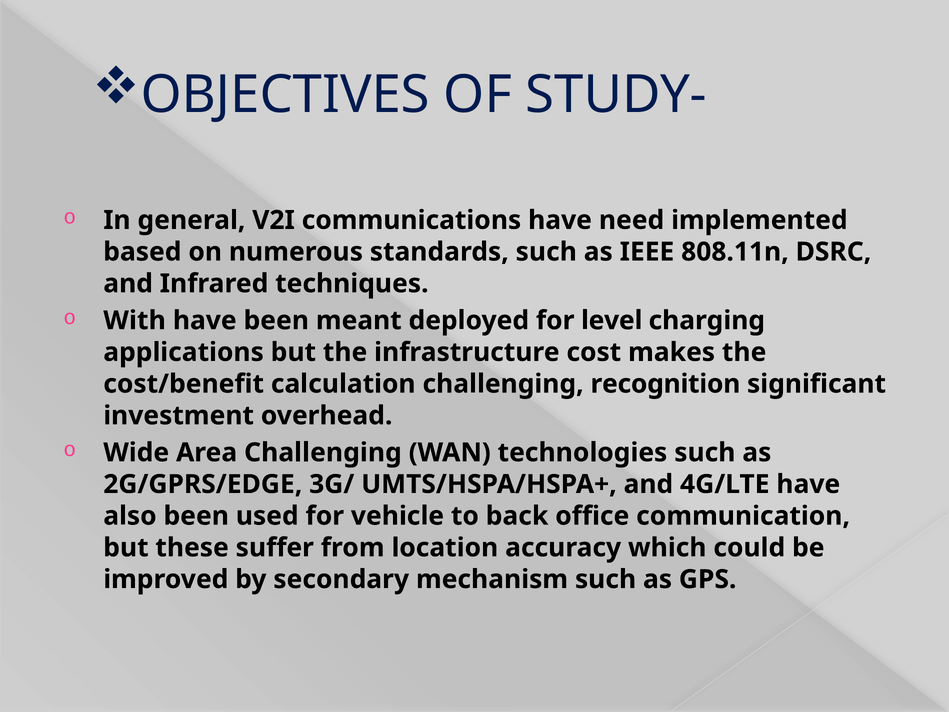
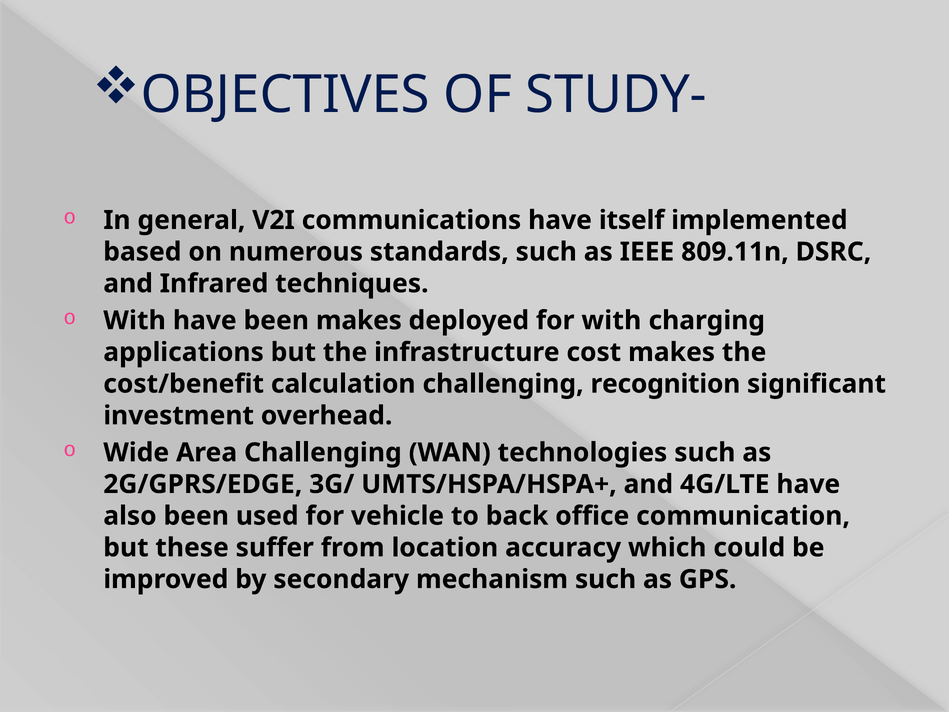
need: need -> itself
808.11n: 808.11n -> 809.11n
been meant: meant -> makes
for level: level -> with
